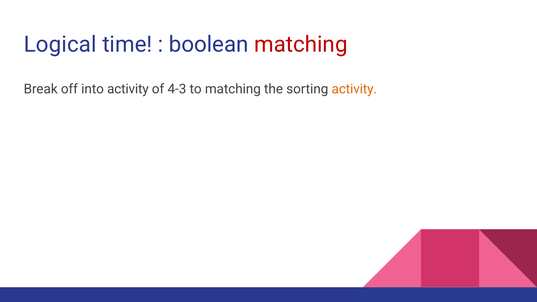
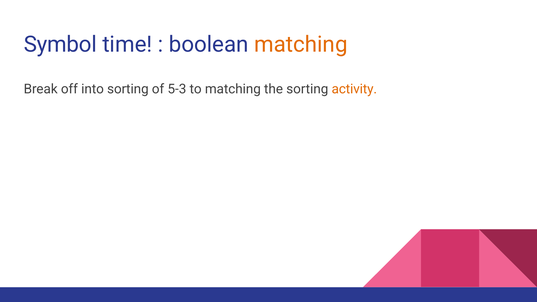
Logical: Logical -> Symbol
matching at (301, 44) colour: red -> orange
into activity: activity -> sorting
4-3: 4-3 -> 5-3
